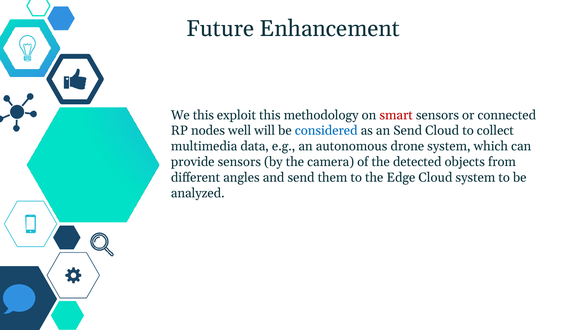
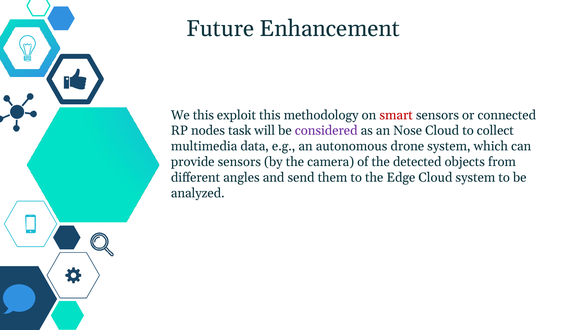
well: well -> task
considered colour: blue -> purple
an Send: Send -> Nose
